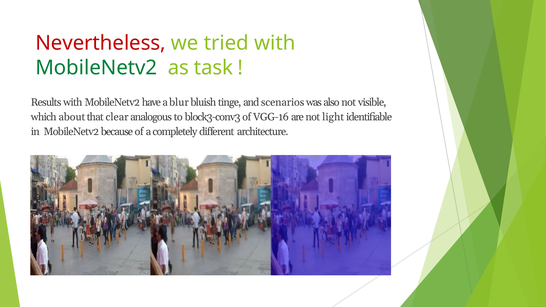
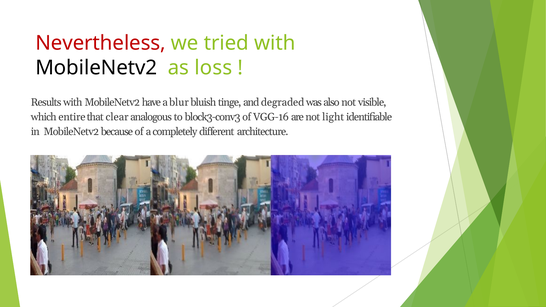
MobileNetv2 at (96, 68) colour: green -> black
task: task -> loss
scenarios: scenarios -> degraded
about: about -> entire
